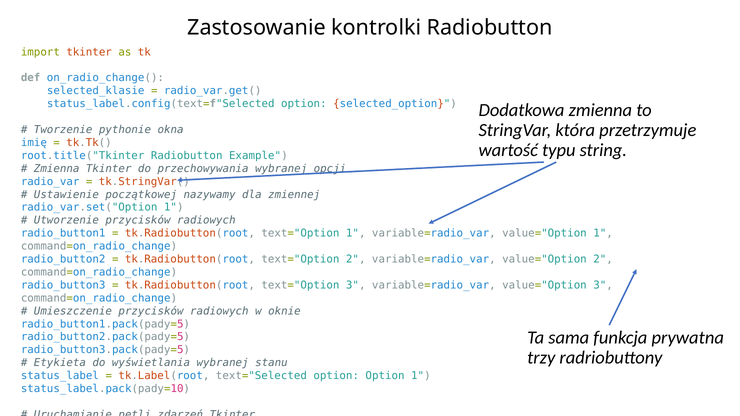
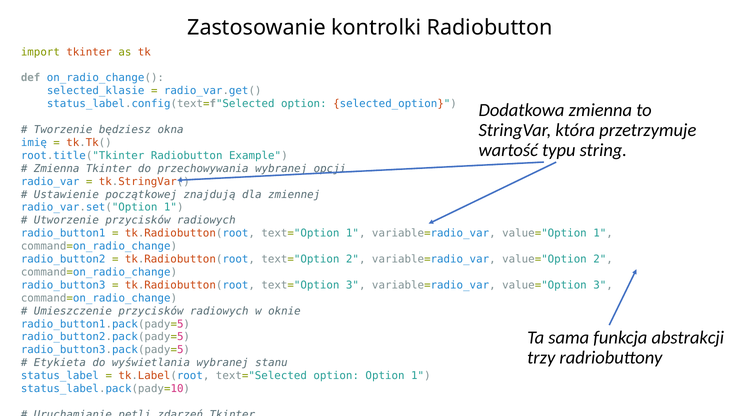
pythonie: pythonie -> będziesz
nazywamy: nazywamy -> znajdują
prywatna: prywatna -> abstrakcji
